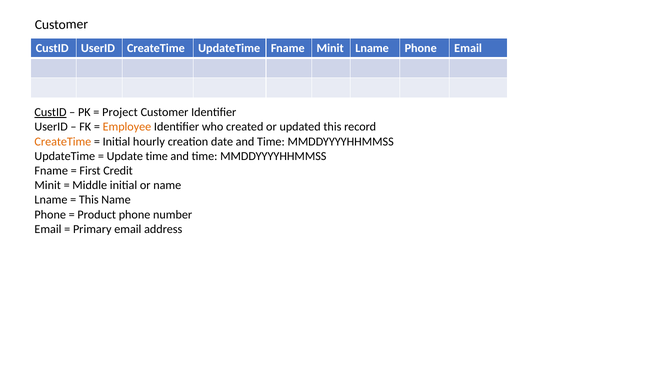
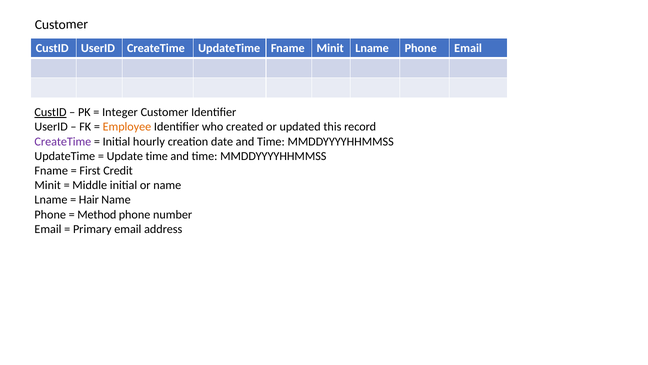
Project: Project -> Integer
CreateTime at (63, 141) colour: orange -> purple
This at (89, 200): This -> Hair
Product: Product -> Method
